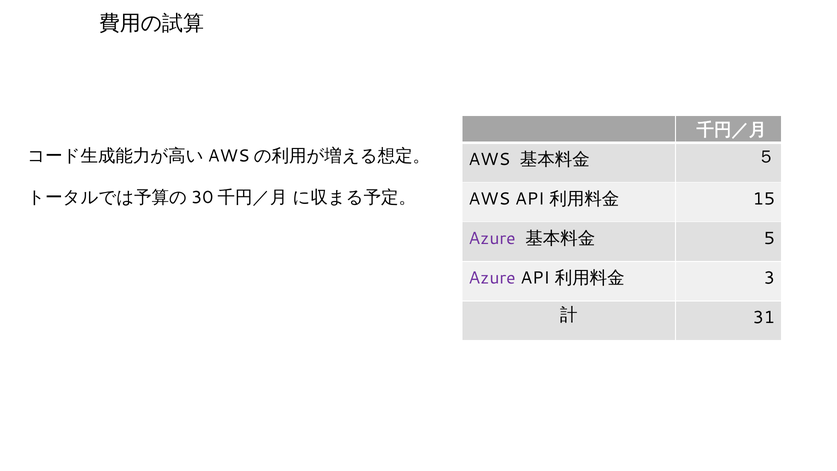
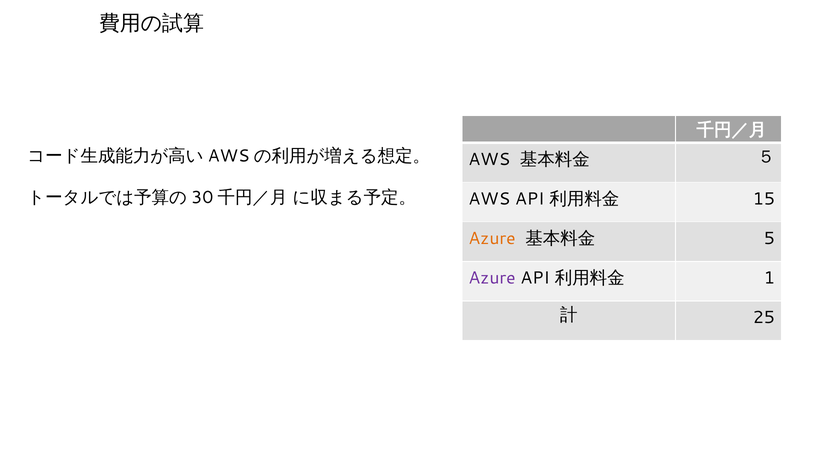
Azure at (492, 238) colour: purple -> orange
3: 3 -> 1
31: 31 -> 25
